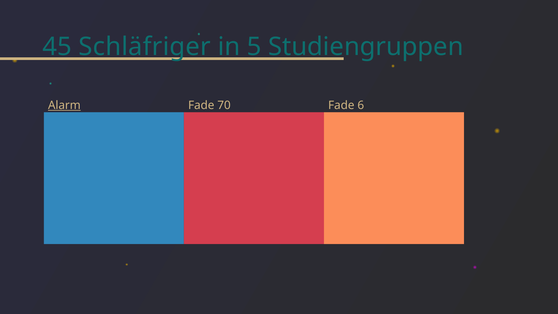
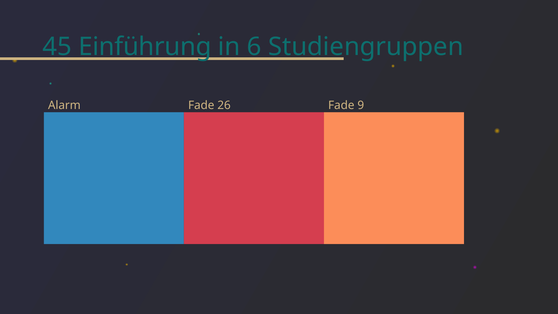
Schläfriger: Schläfriger -> Einführung
5: 5 -> 6
Alarm underline: present -> none
70: 70 -> 26
6: 6 -> 9
